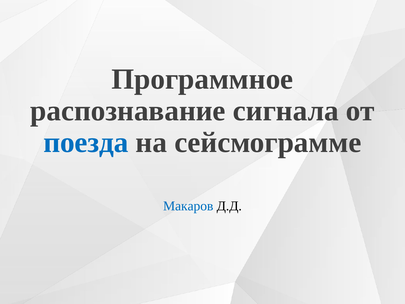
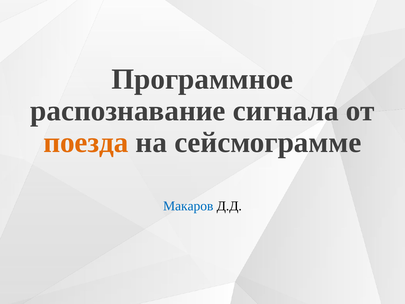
поезда colour: blue -> orange
